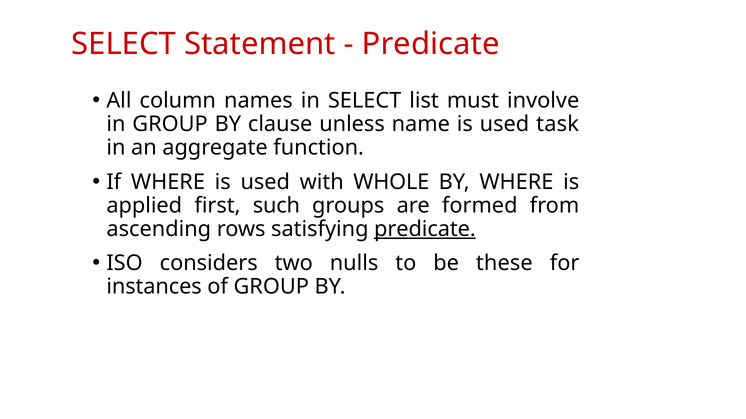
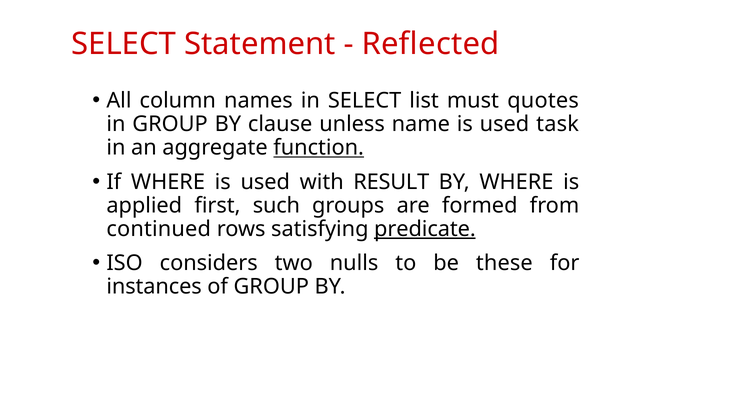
Predicate at (431, 44): Predicate -> Reflected
involve: involve -> quotes
function underline: none -> present
WHOLE: WHOLE -> RESULT
ascending: ascending -> continued
